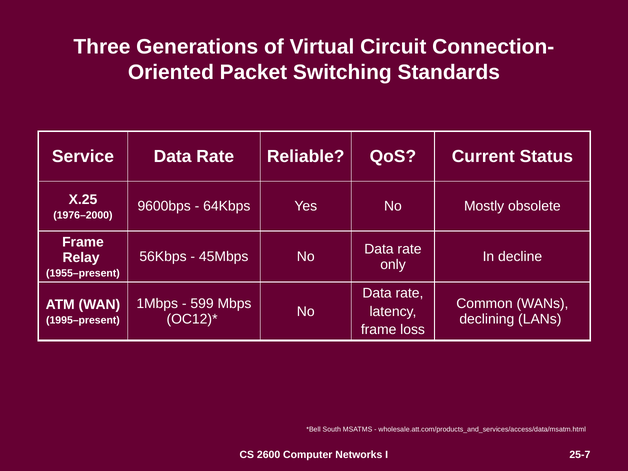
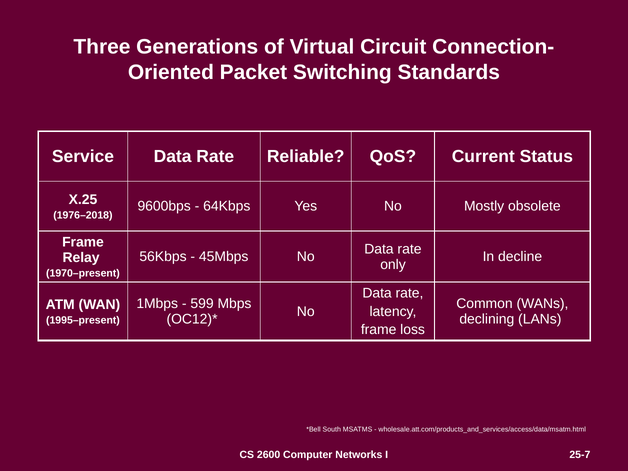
1976–2000: 1976–2000 -> 1976–2018
1955–present: 1955–present -> 1970–present
